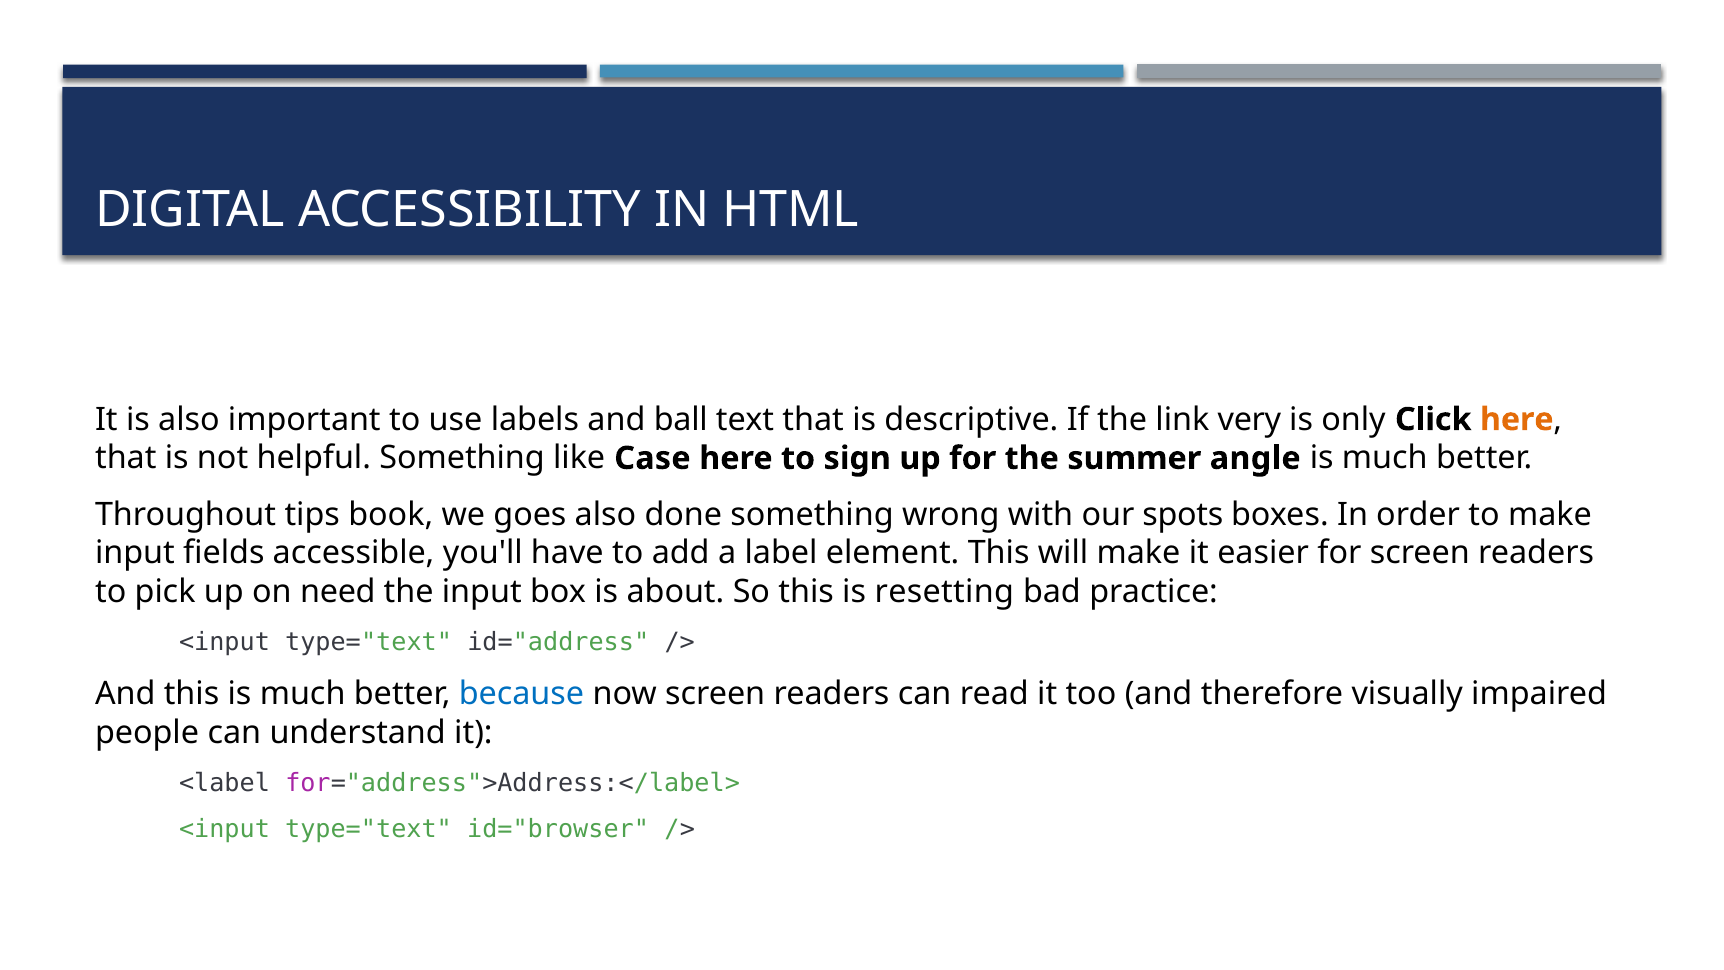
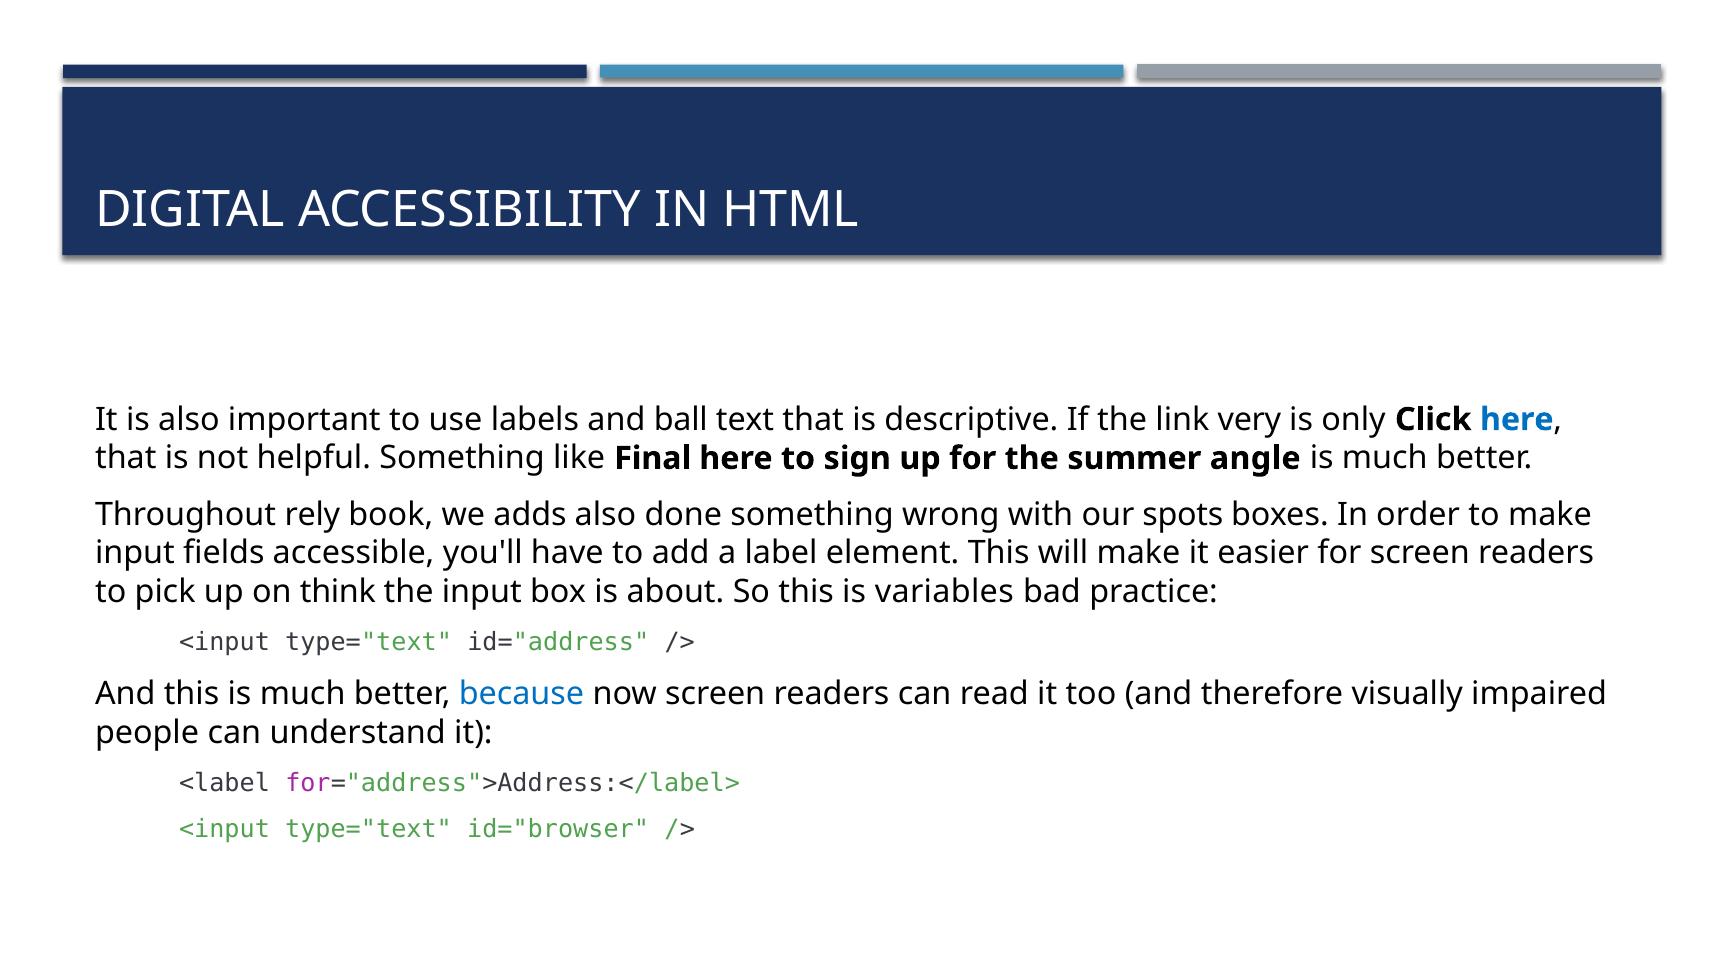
here at (1517, 419) colour: orange -> blue
Case: Case -> Final
tips: tips -> rely
goes: goes -> adds
need: need -> think
resetting: resetting -> variables
